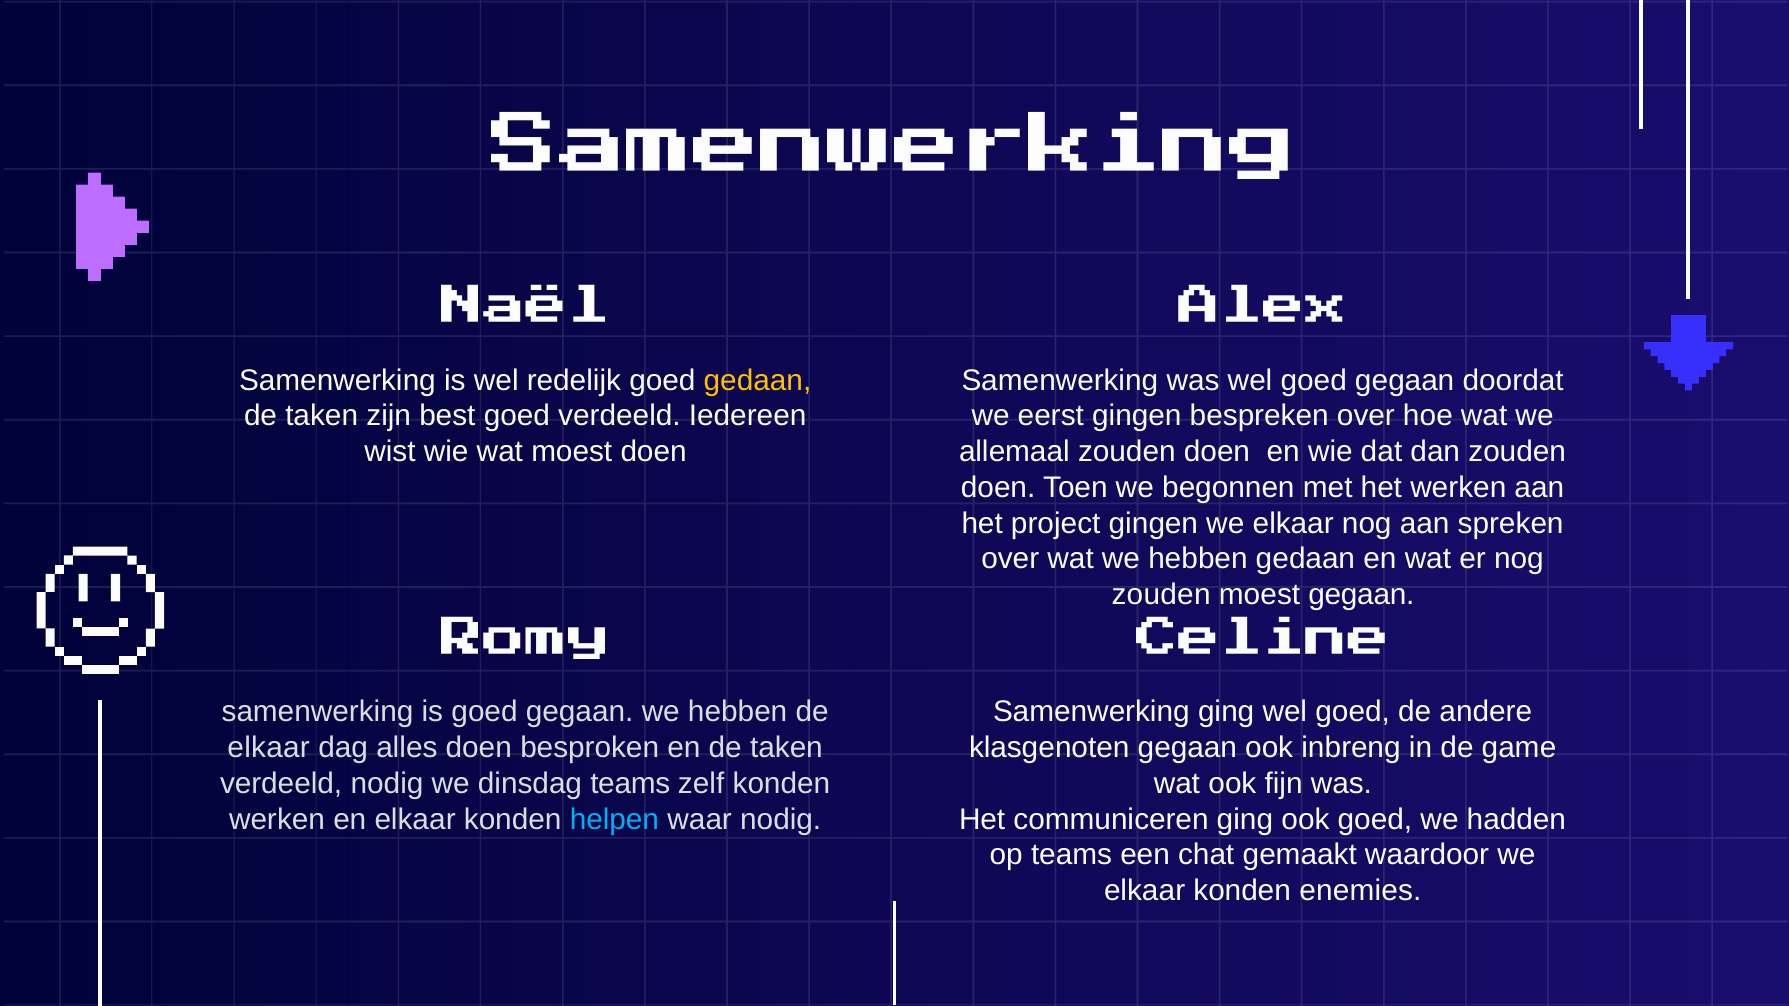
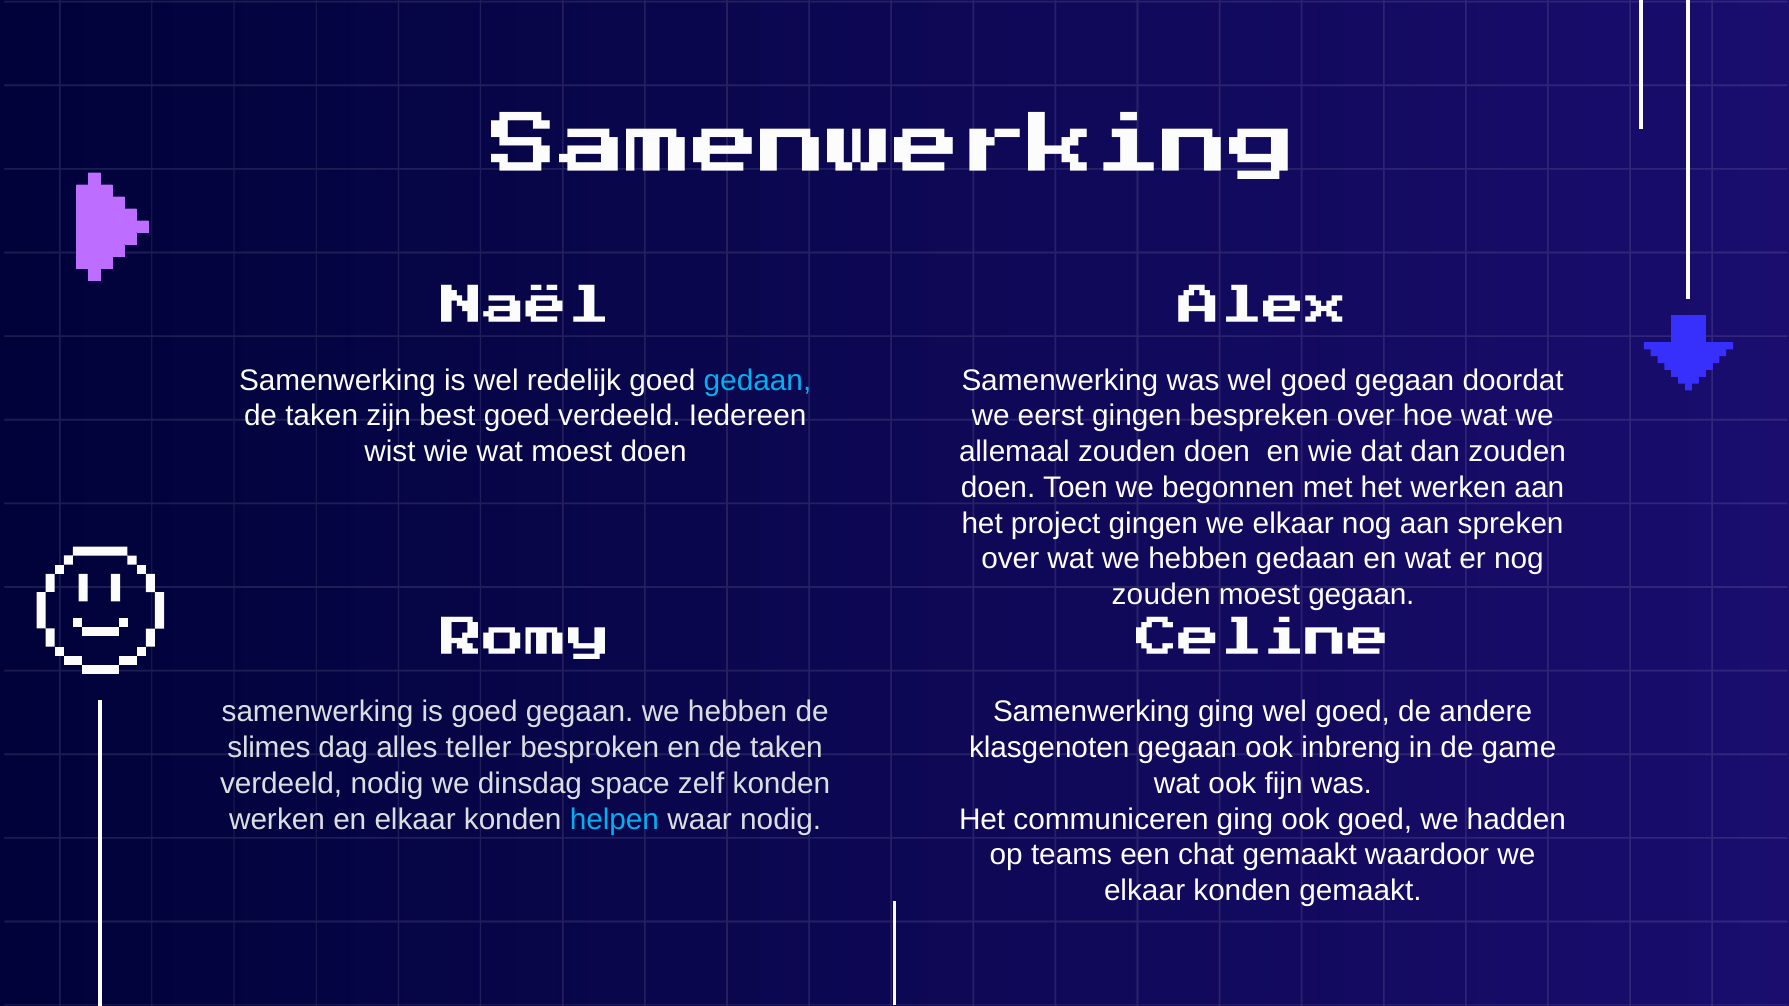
gedaan at (757, 380) colour: yellow -> light blue
elkaar at (269, 748): elkaar -> slimes
alles doen: doen -> teller
dinsdag teams: teams -> space
konden enemies: enemies -> gemaakt
